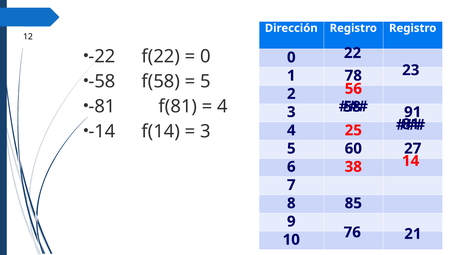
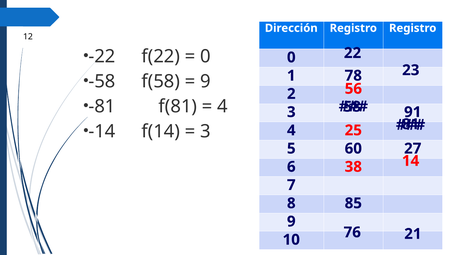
5 at (205, 82): 5 -> 9
